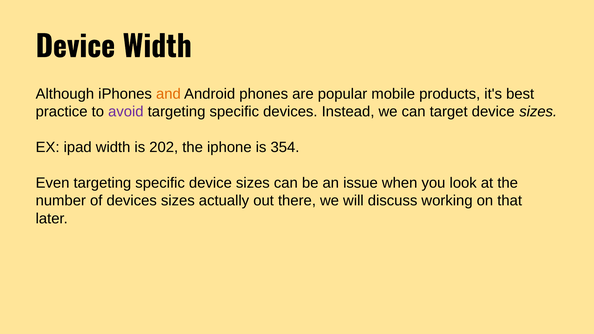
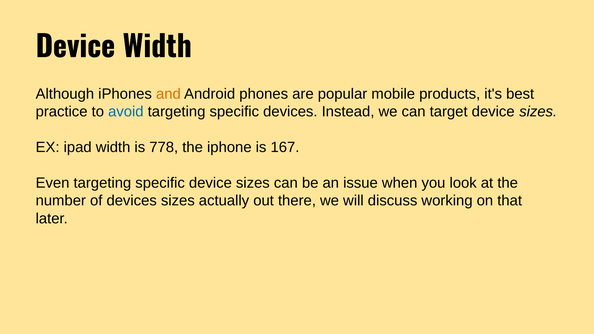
avoid colour: purple -> blue
202: 202 -> 778
354: 354 -> 167
